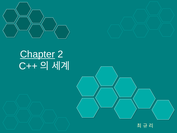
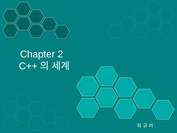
Chapter underline: present -> none
